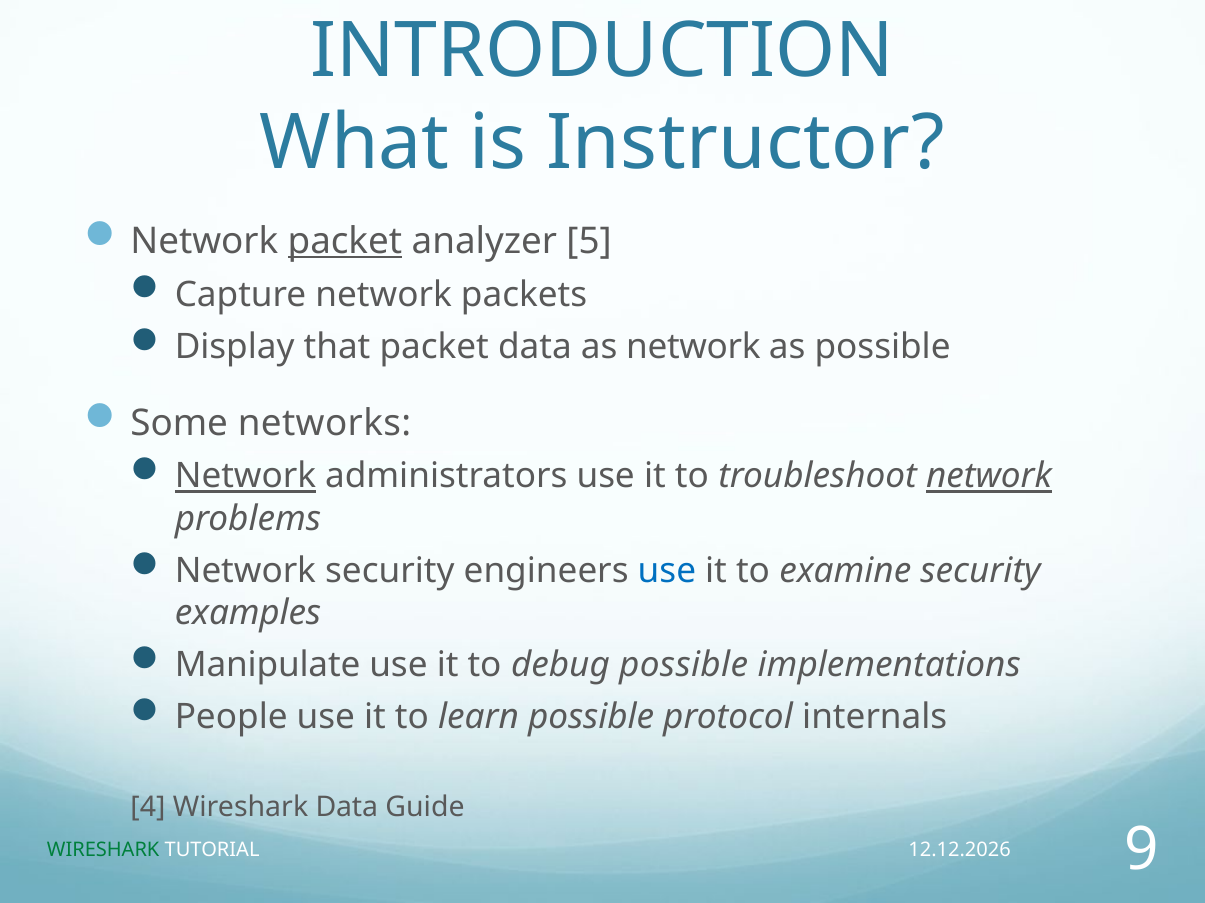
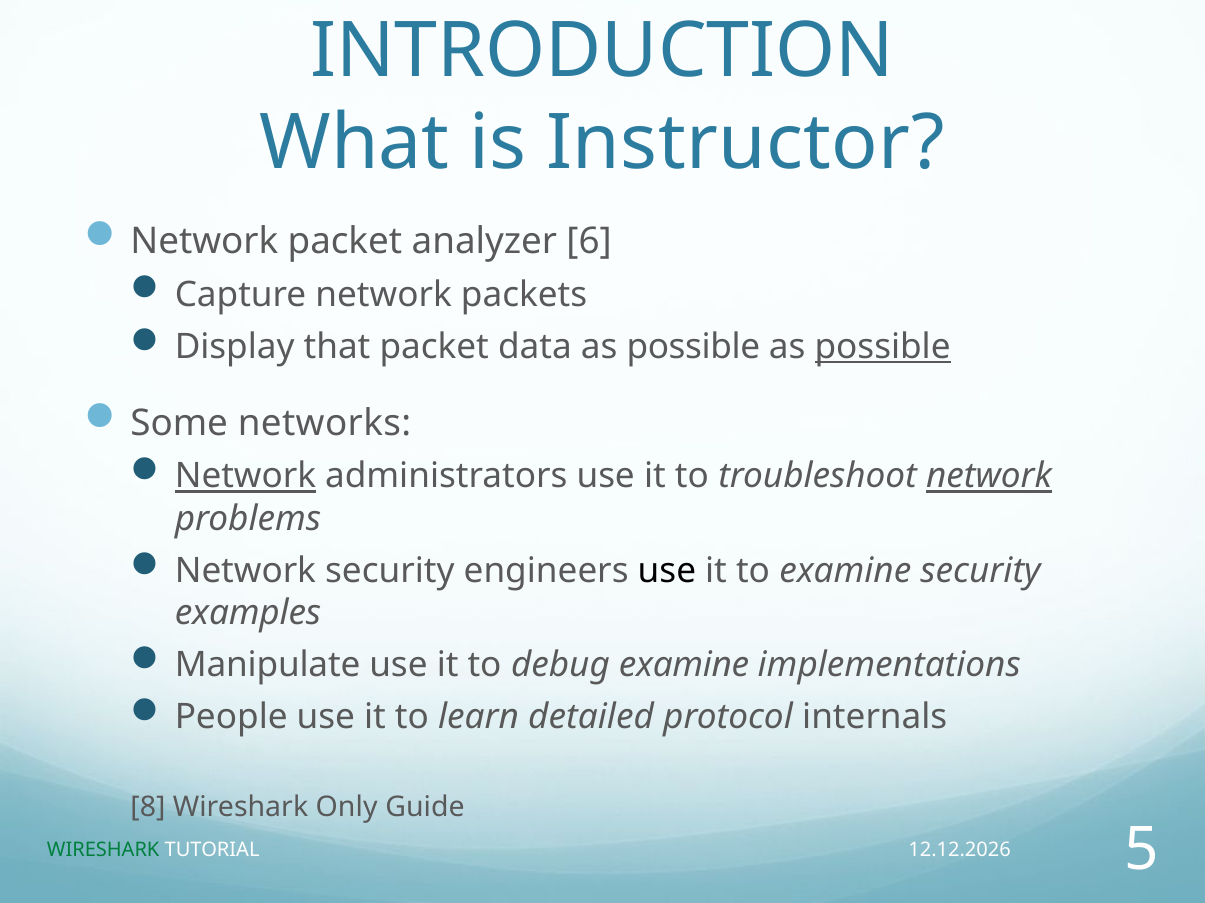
packet at (345, 242) underline: present -> none
5: 5 -> 6
data as network: network -> possible
possible at (883, 347) underline: none -> present
use at (667, 571) colour: blue -> black
debug possible: possible -> examine
learn possible: possible -> detailed
4: 4 -> 8
Wireshark Data: Data -> Only
9: 9 -> 5
